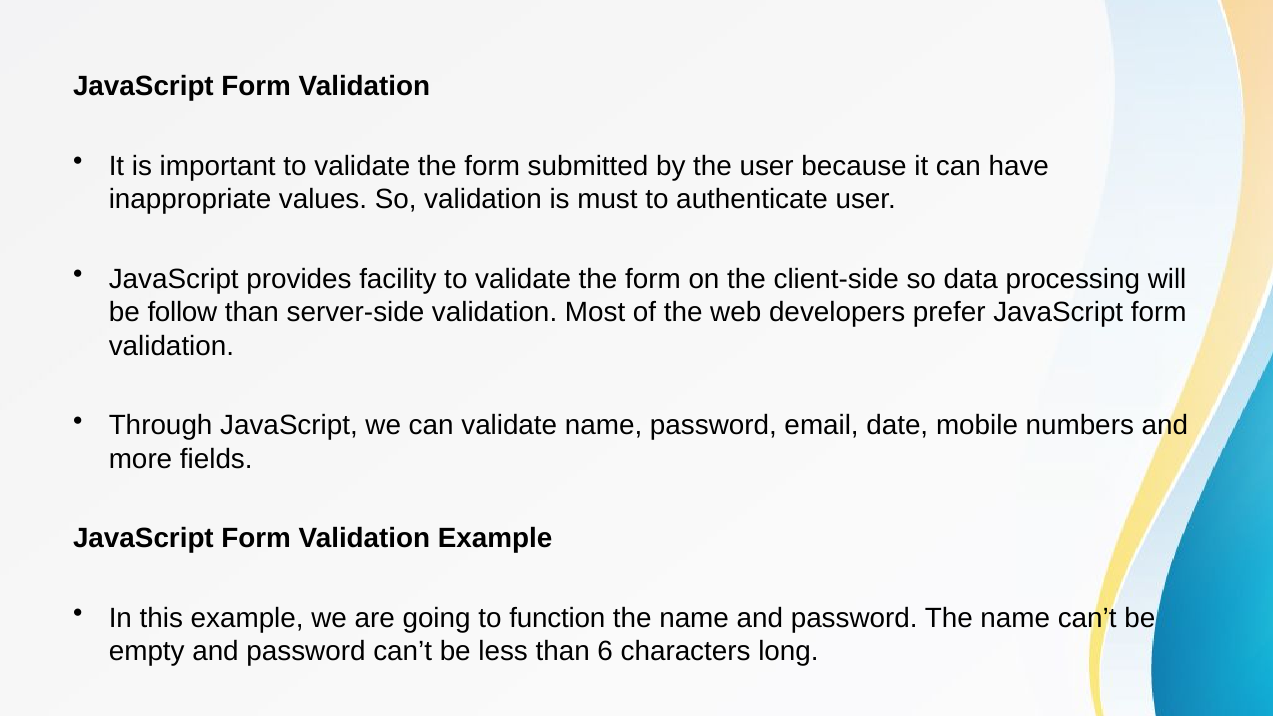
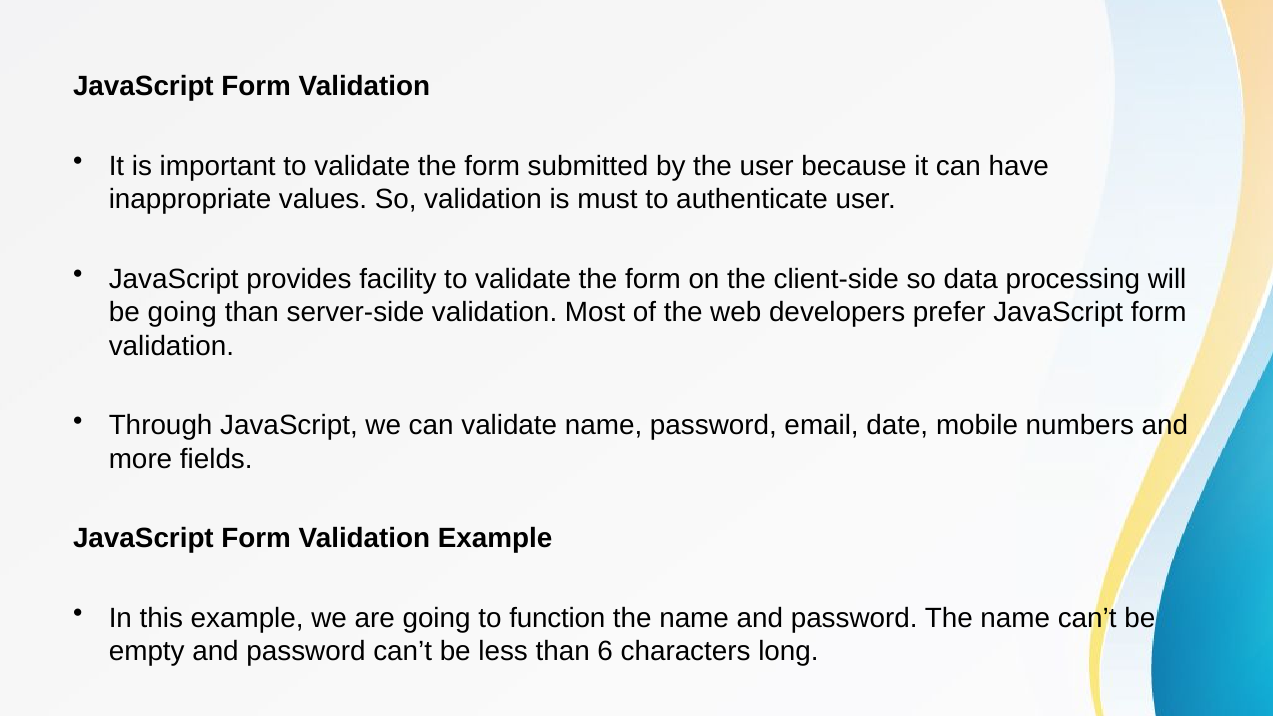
be follow: follow -> going
